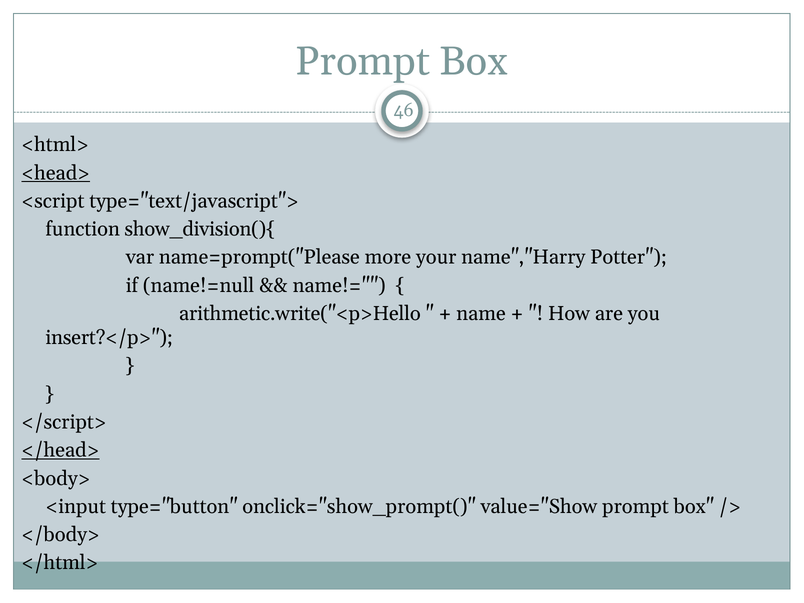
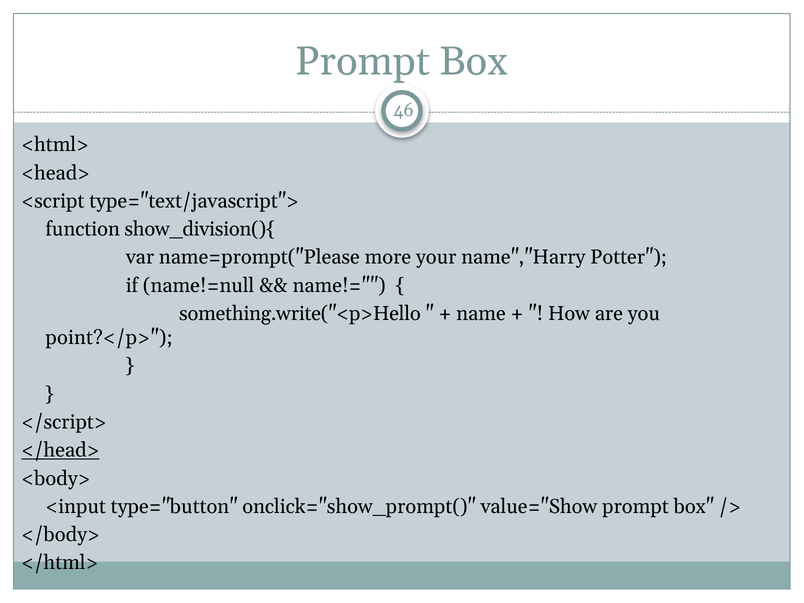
<head> underline: present -> none
arithmetic.write("<p>Hello: arithmetic.write("<p>Hello -> something.write("<p>Hello
insert?</p>: insert?</p> -> point?</p>
